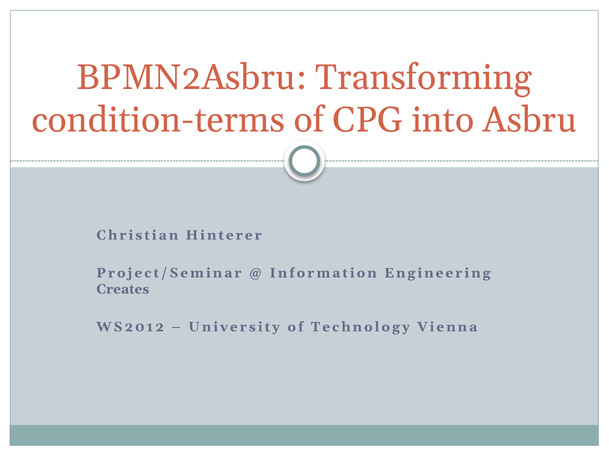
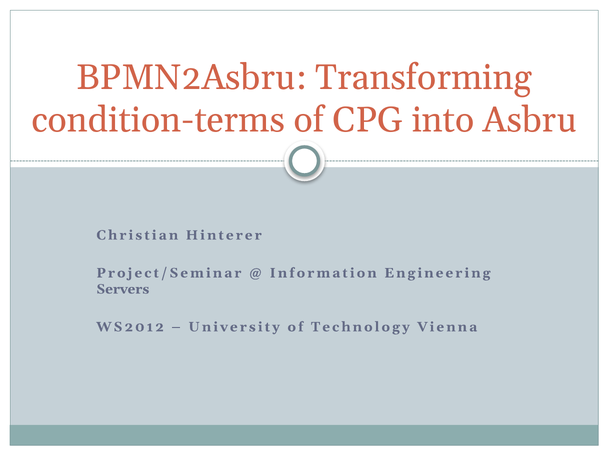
Creates: Creates -> Servers
